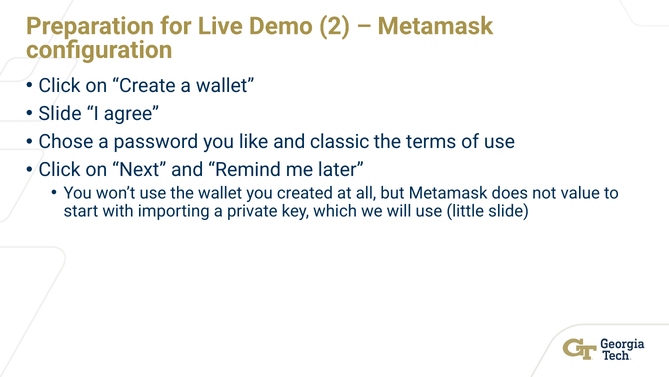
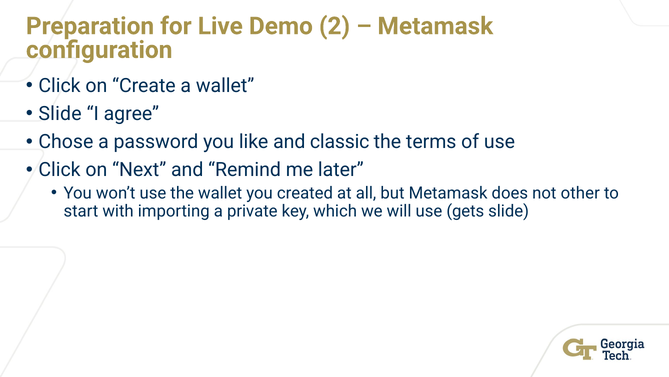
value: value -> other
little: little -> gets
